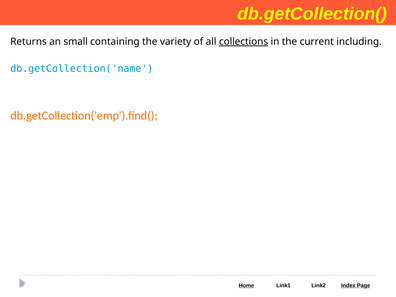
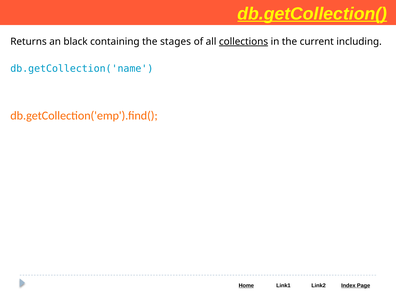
db.getCollection( underline: none -> present
small: small -> black
variety: variety -> stages
